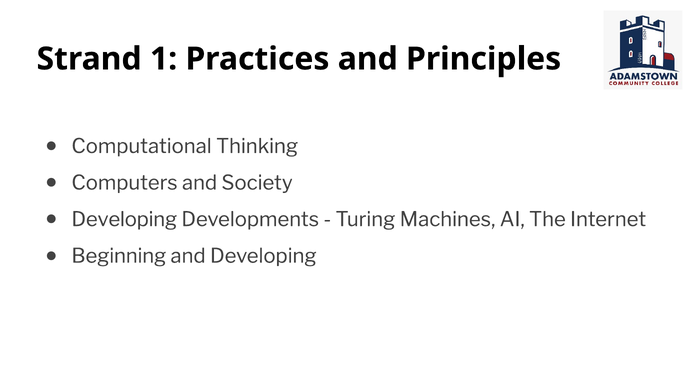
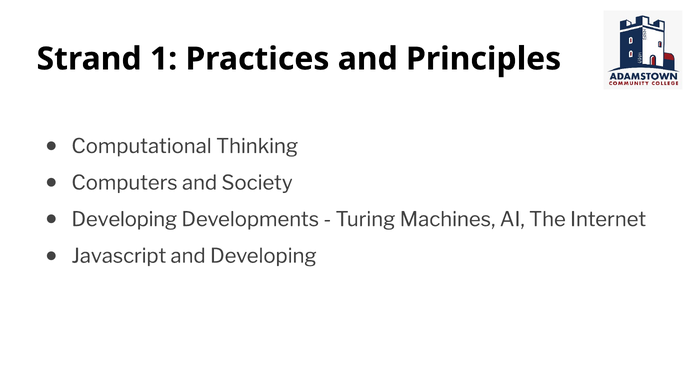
Beginning: Beginning -> Javascript
